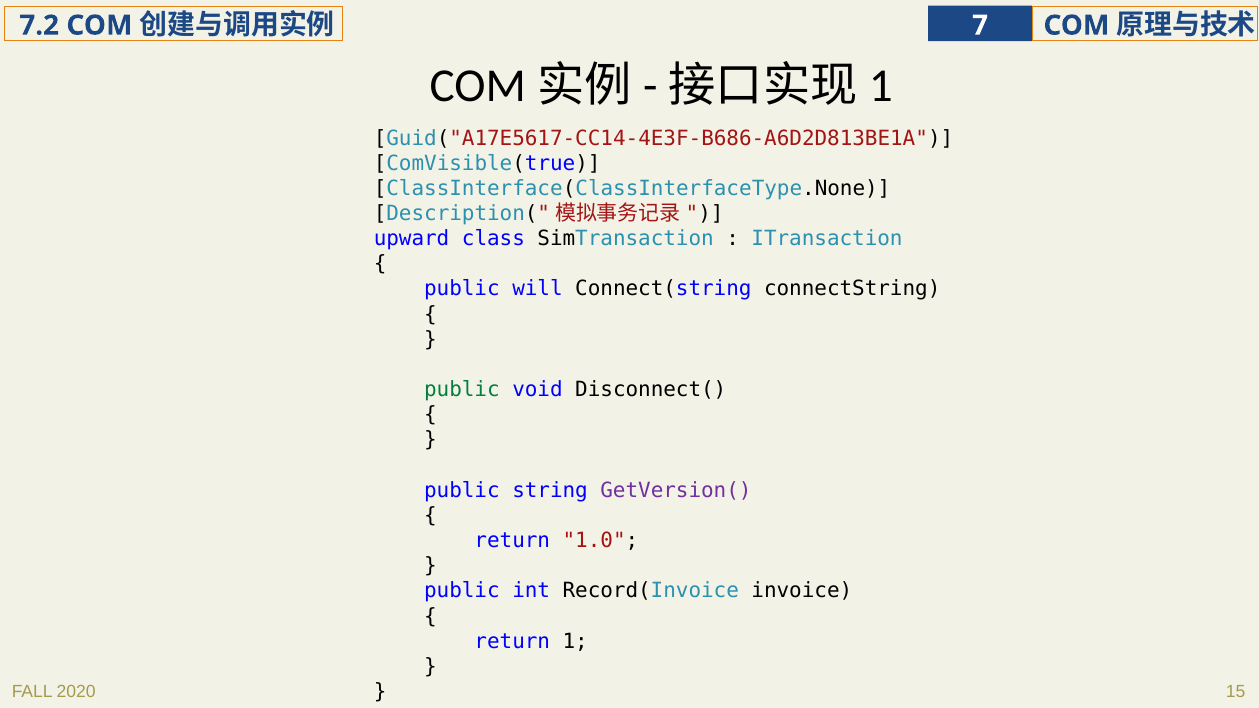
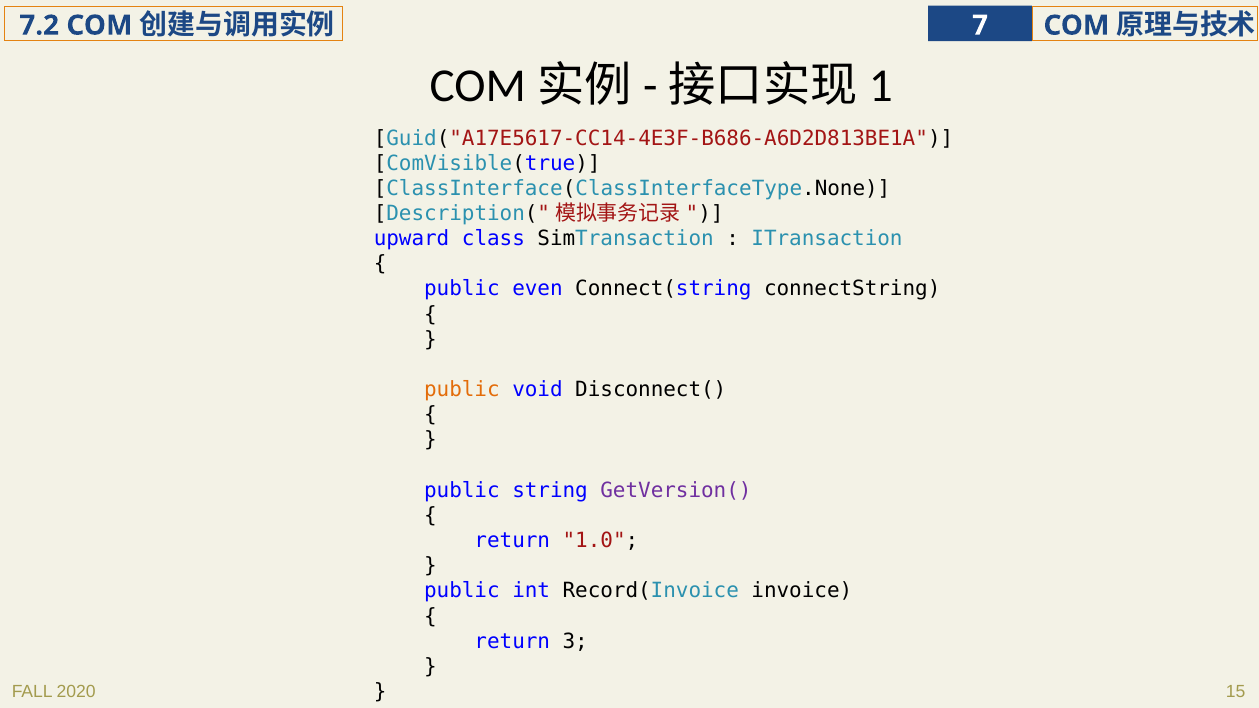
will: will -> even
public at (462, 390) colour: green -> orange
1: 1 -> 3
